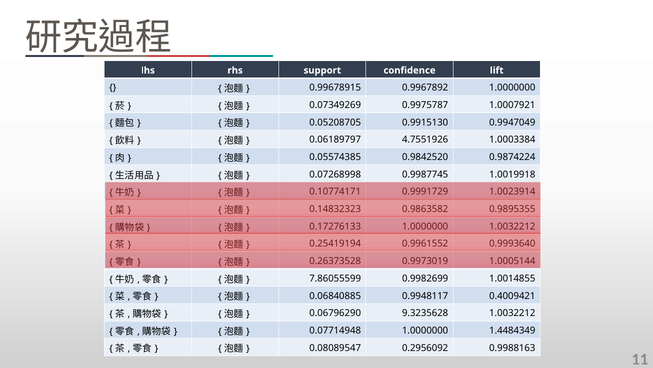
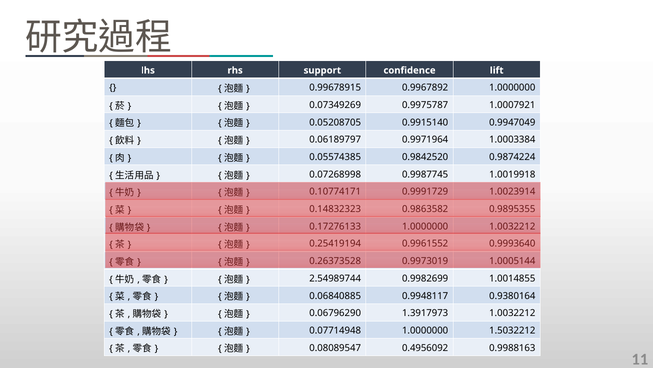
0.9915130: 0.9915130 -> 0.9915140
4.7551926: 4.7551926 -> 0.9971964
7.86055599: 7.86055599 -> 2.54989744
0.4009421: 0.4009421 -> 0.9380164
9.3235628: 9.3235628 -> 1.3917973
1.4484349: 1.4484349 -> 1.5032212
0.2956092: 0.2956092 -> 0.4956092
